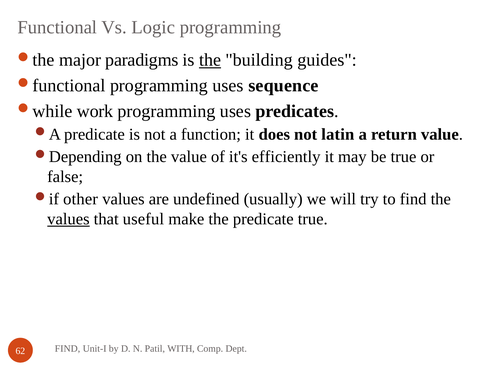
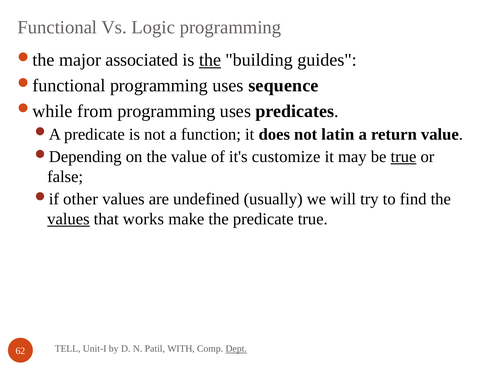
paradigms: paradigms -> associated
work: work -> from
efficiently: efficiently -> customize
true at (403, 157) underline: none -> present
useful: useful -> works
FIND at (68, 349): FIND -> TELL
Dept underline: none -> present
